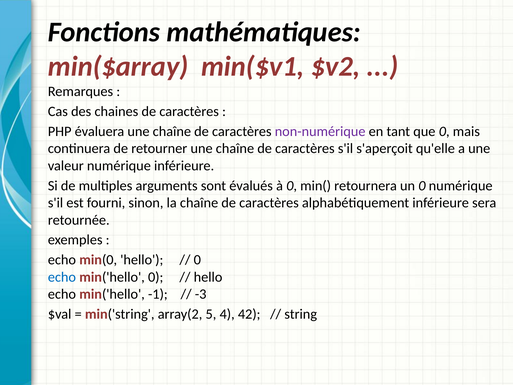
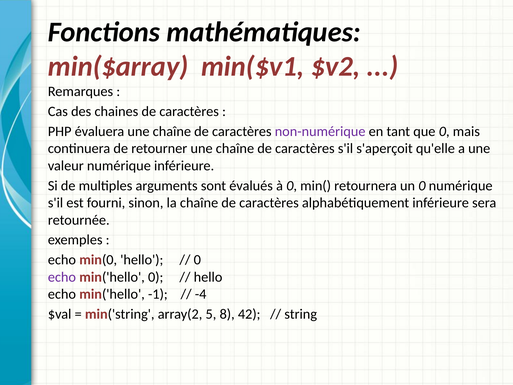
echo at (62, 277) colour: blue -> purple
-3: -3 -> -4
4: 4 -> 8
